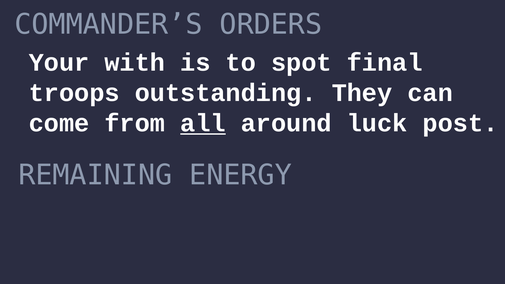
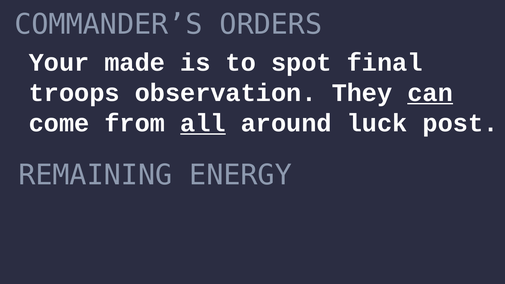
with: with -> made
outstanding: outstanding -> observation
can underline: none -> present
